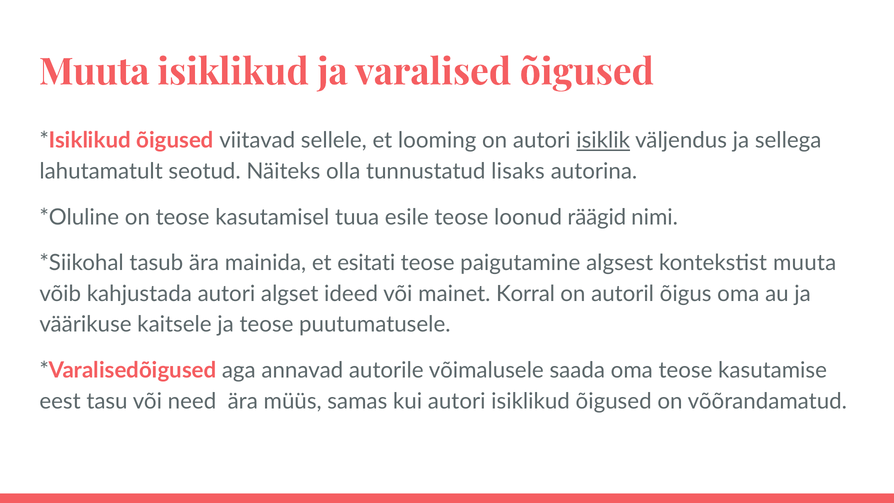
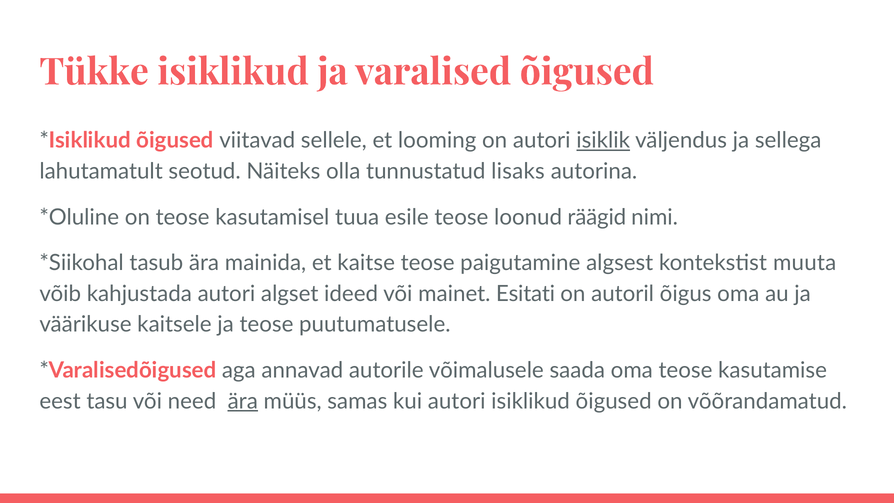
Muuta at (94, 72): Muuta -> Tükke
esitati: esitati -> kaitse
Korral: Korral -> Esitati
ära at (243, 401) underline: none -> present
